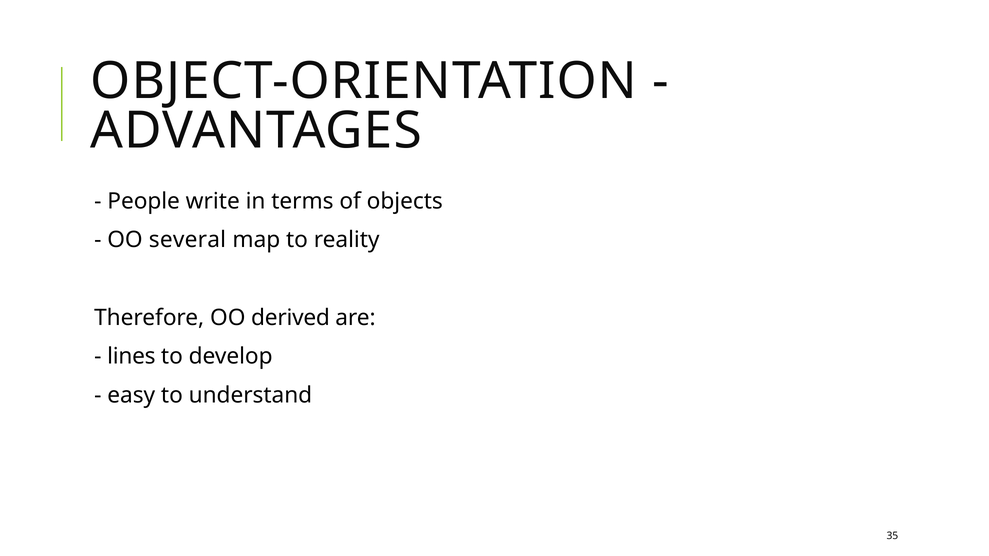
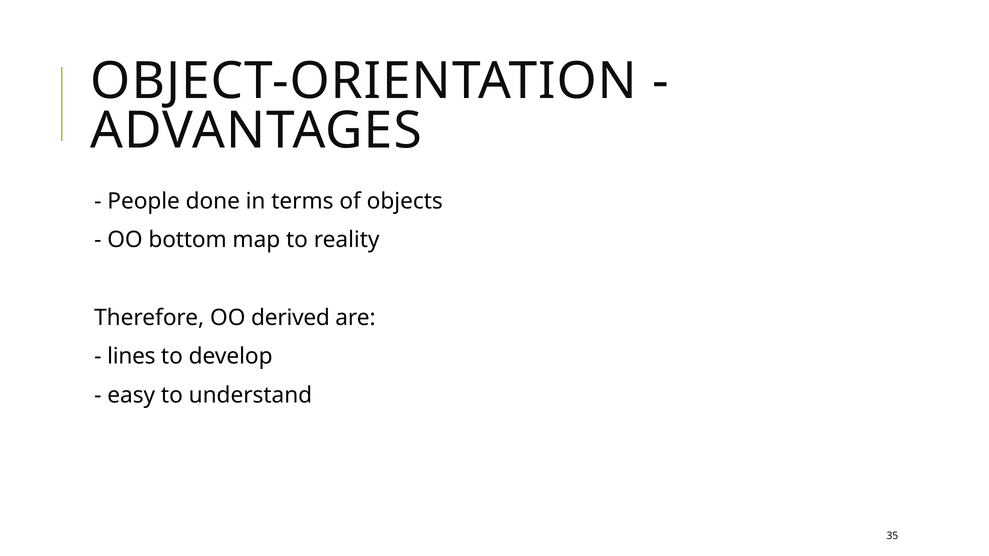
write: write -> done
several: several -> bottom
